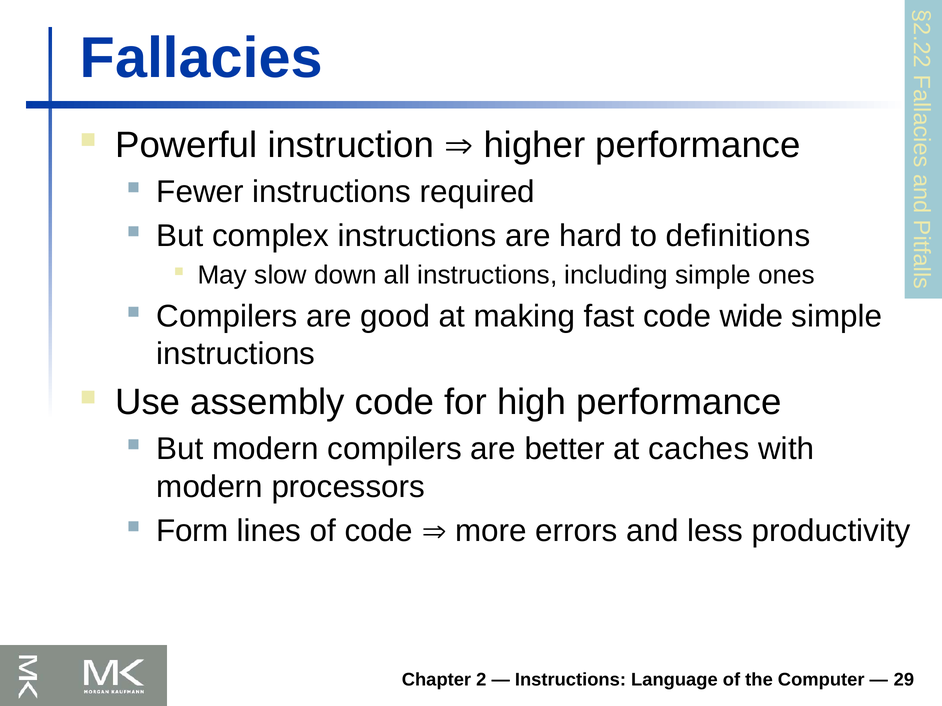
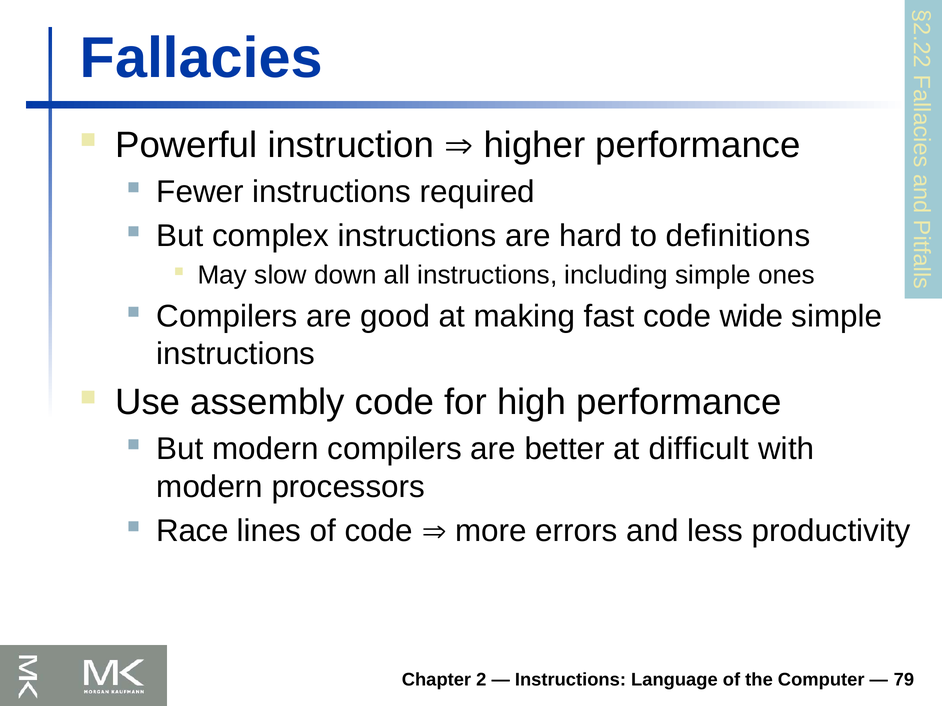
caches: caches -> difficult
Form: Form -> Race
29: 29 -> 79
